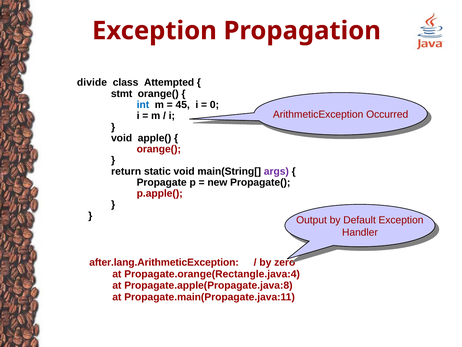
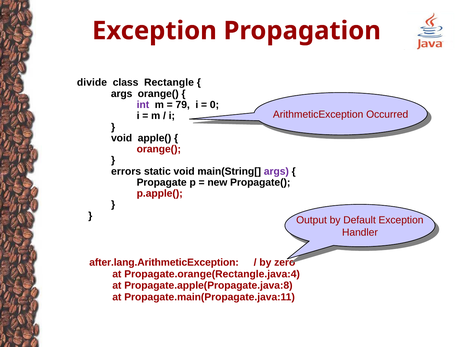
Attempted: Attempted -> Rectangle
stmt at (122, 94): stmt -> args
int colour: blue -> purple
45: 45 -> 79
return: return -> errors
